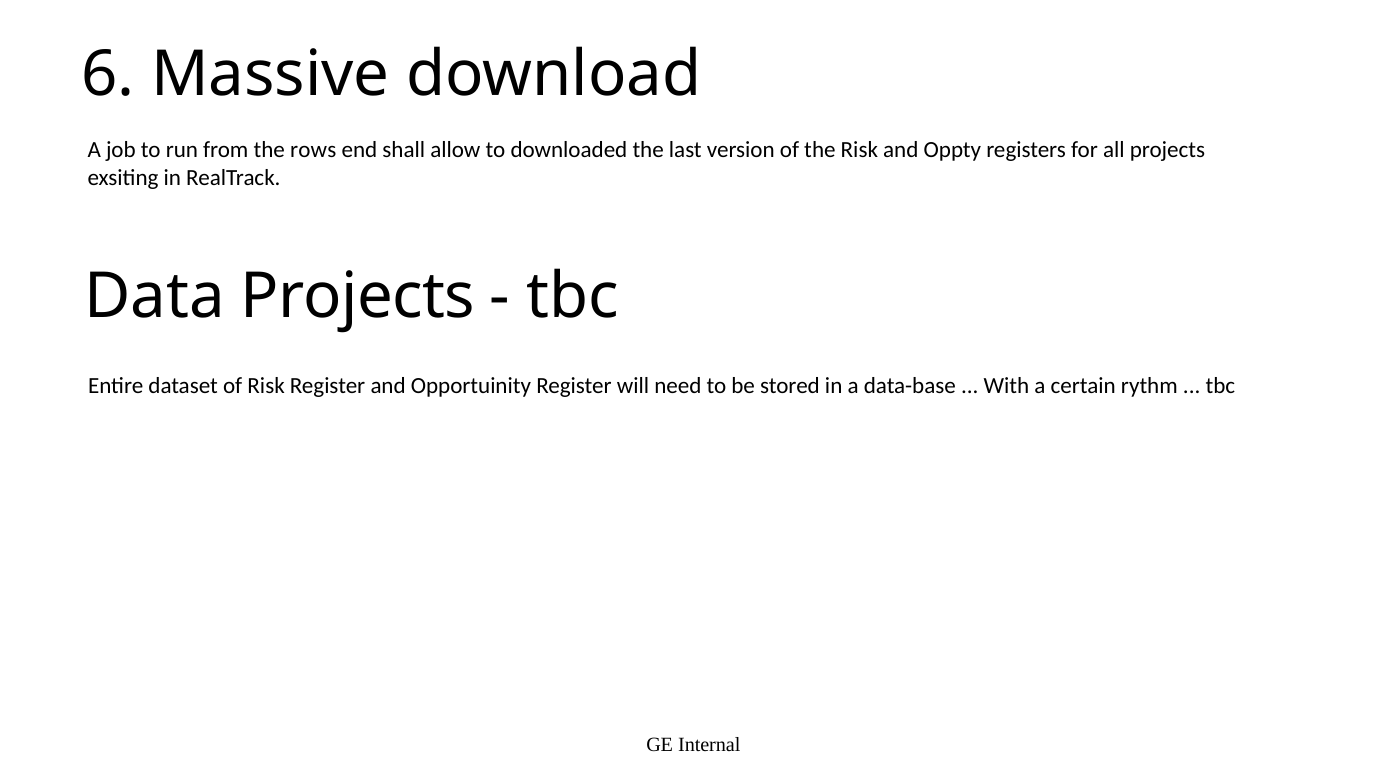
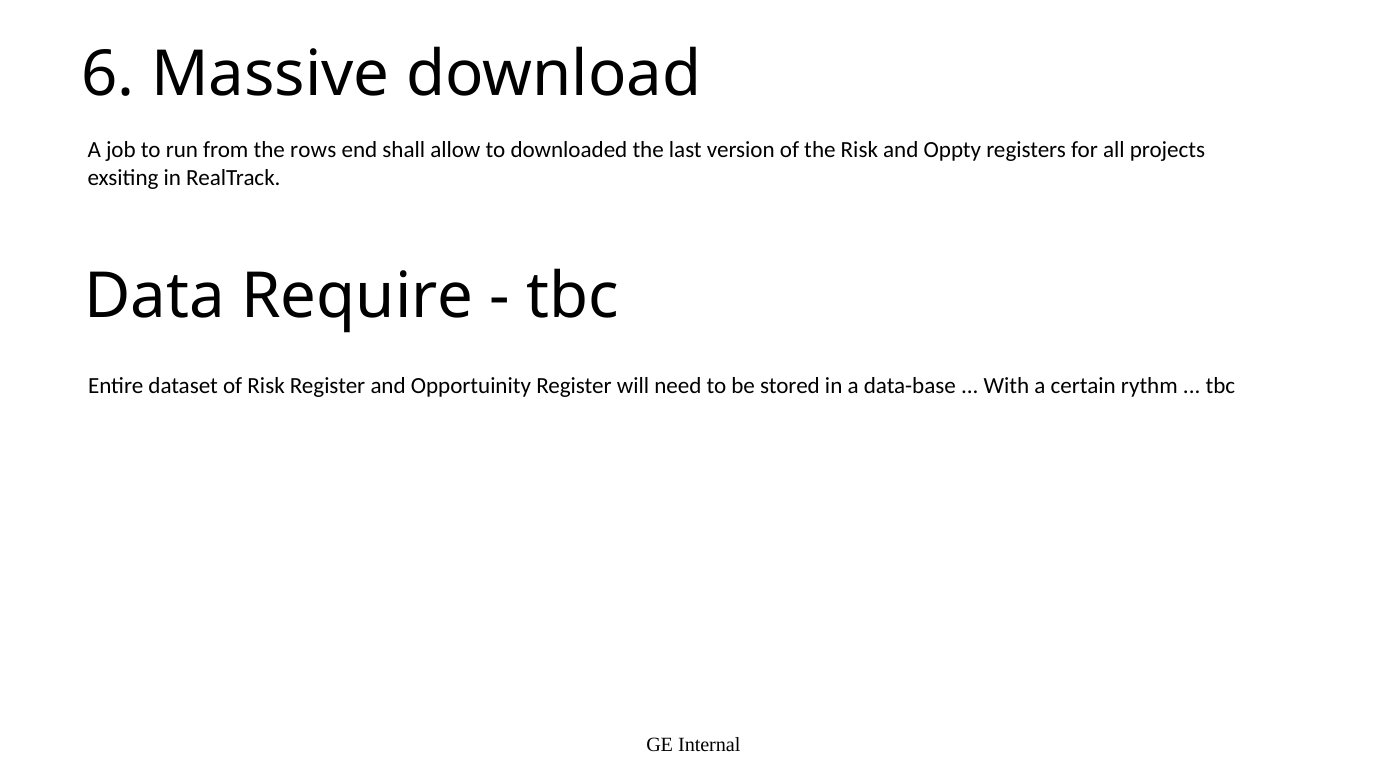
Data Projects: Projects -> Require
